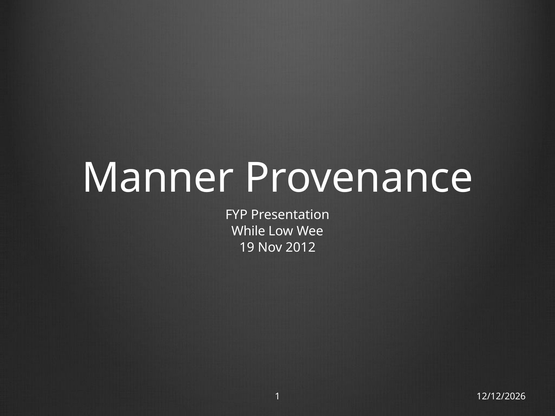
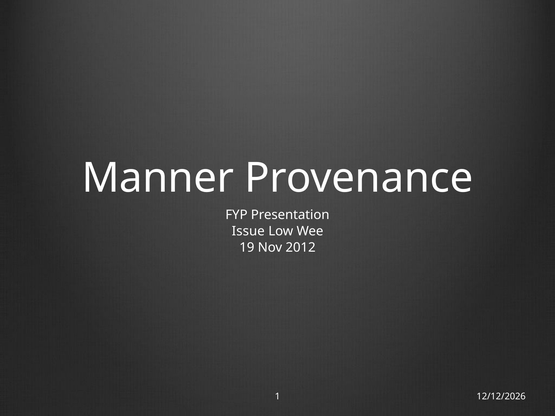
While: While -> Issue
